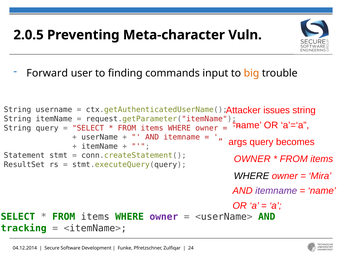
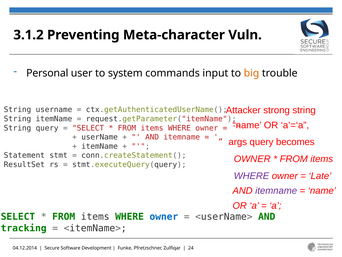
2.0.5: 2.0.5 -> 3.1.2
Forward: Forward -> Personal
finding: finding -> system
issues: issues -> strong
WHERE at (251, 176) colour: black -> purple
Mira: Mira -> Late
owner at (164, 216) colour: purple -> blue
